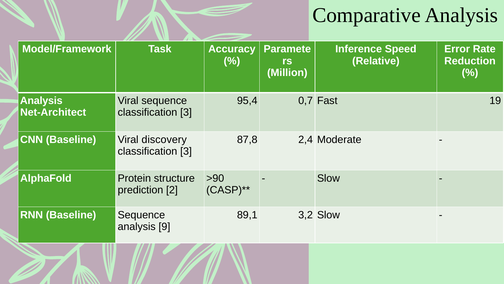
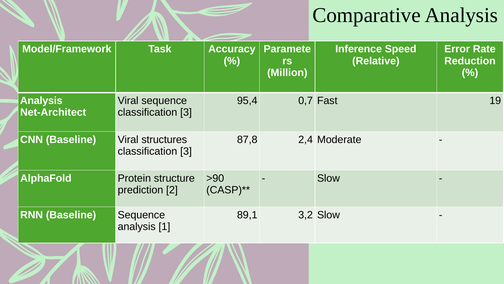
discovery: discovery -> structures
9: 9 -> 1
